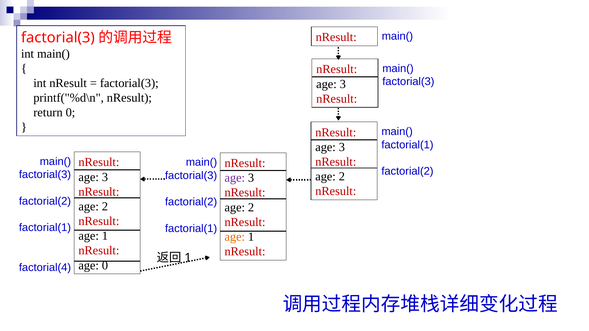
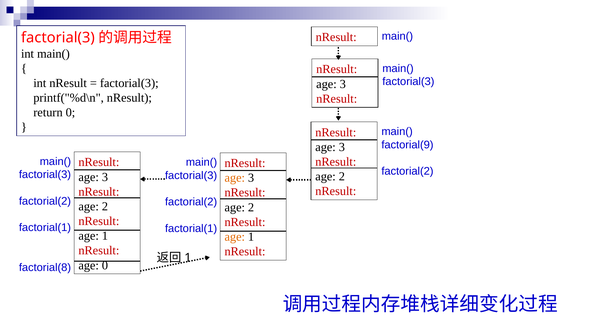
factorial(1 at (407, 145): factorial(1 -> factorial(9
age at (235, 178) colour: purple -> orange
factorial(4: factorial(4 -> factorial(8
